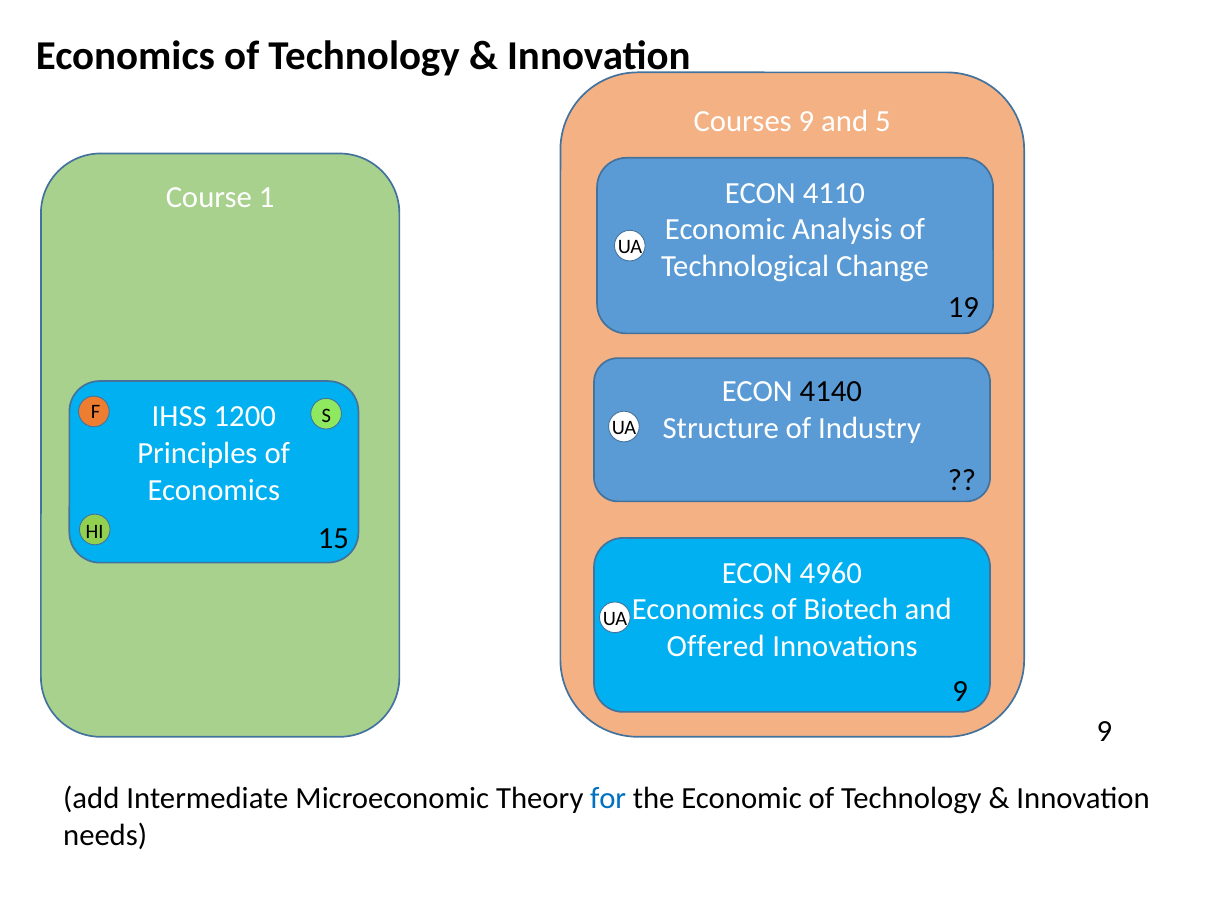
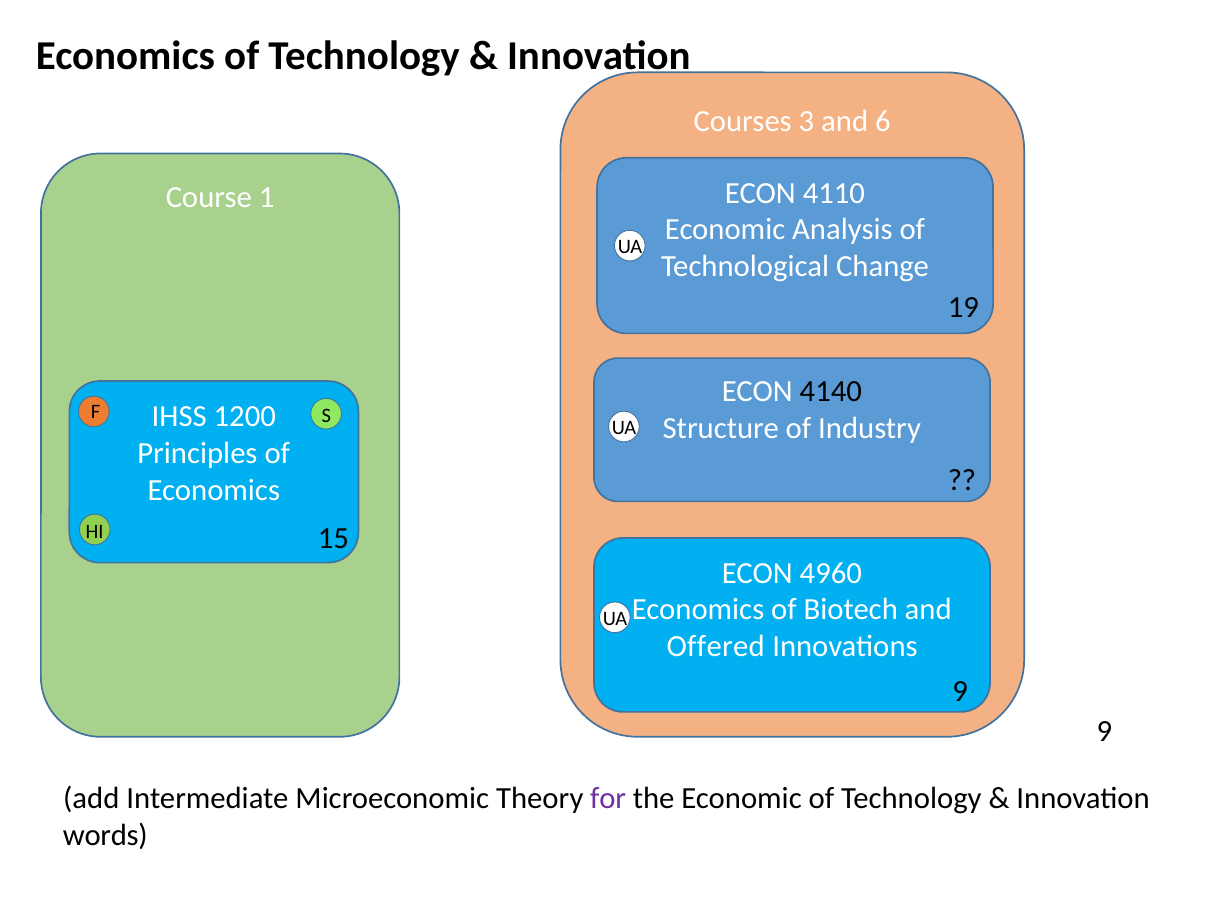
Courses 9: 9 -> 3
5: 5 -> 6
for colour: blue -> purple
needs: needs -> words
